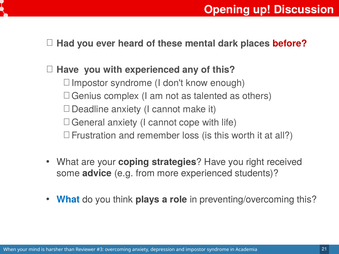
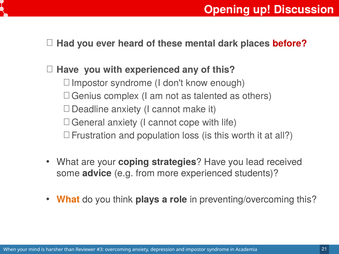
remember: remember -> population
right: right -> lead
What at (68, 200) colour: blue -> orange
